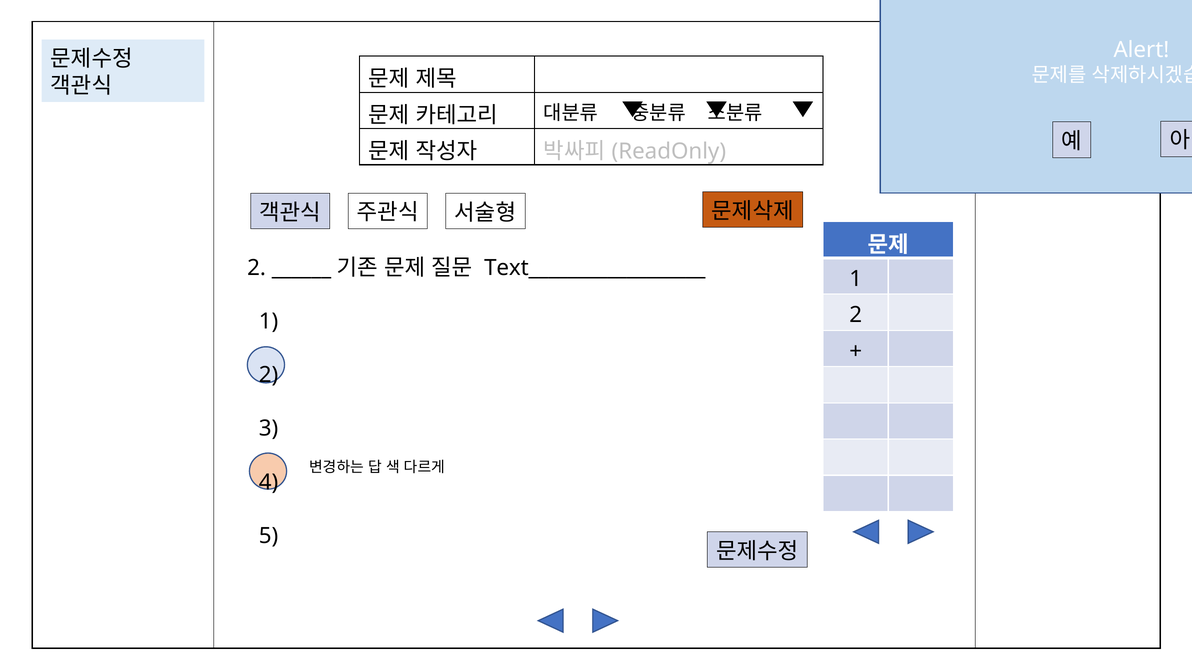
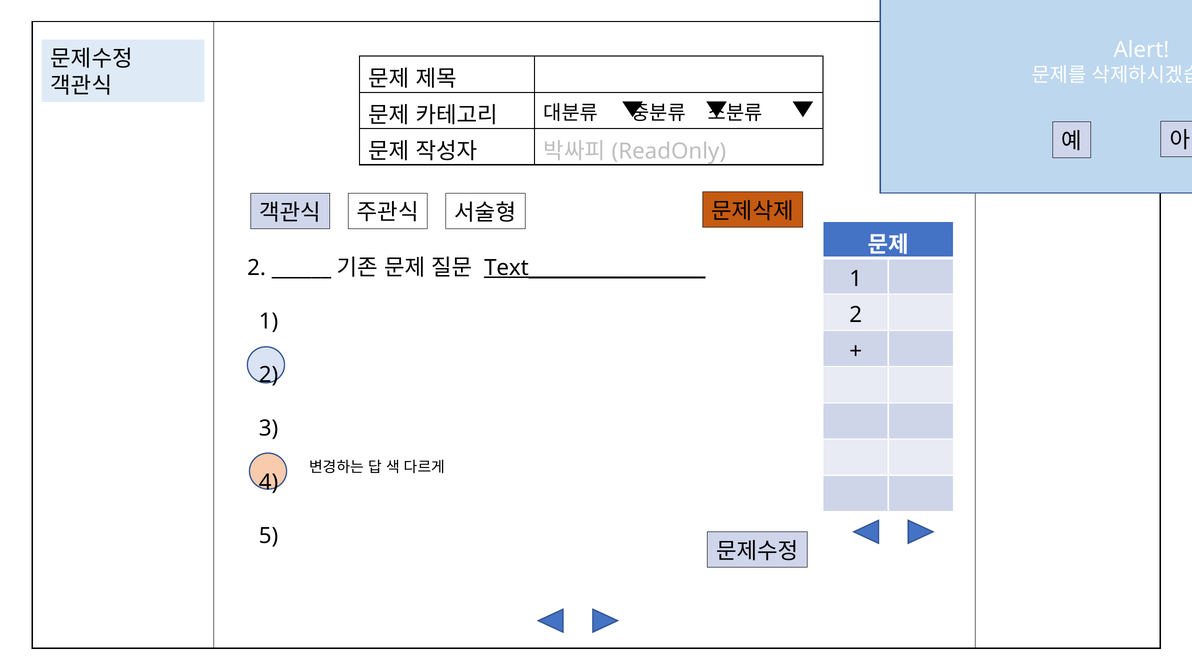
Text__________________ underline: none -> present
